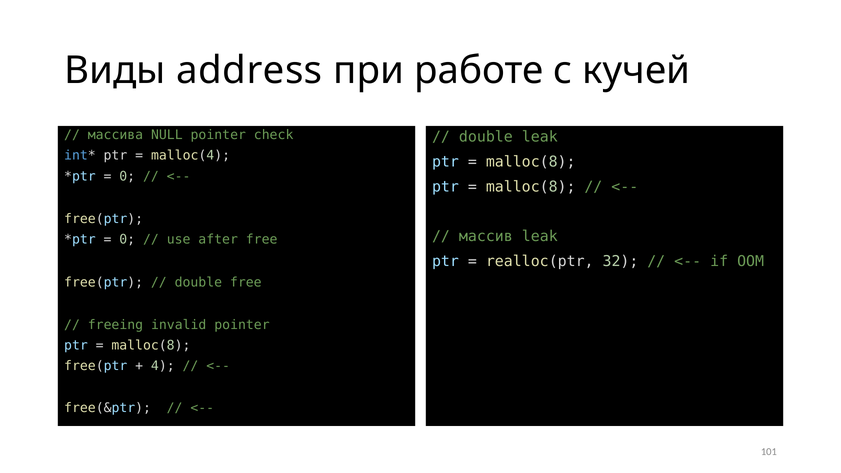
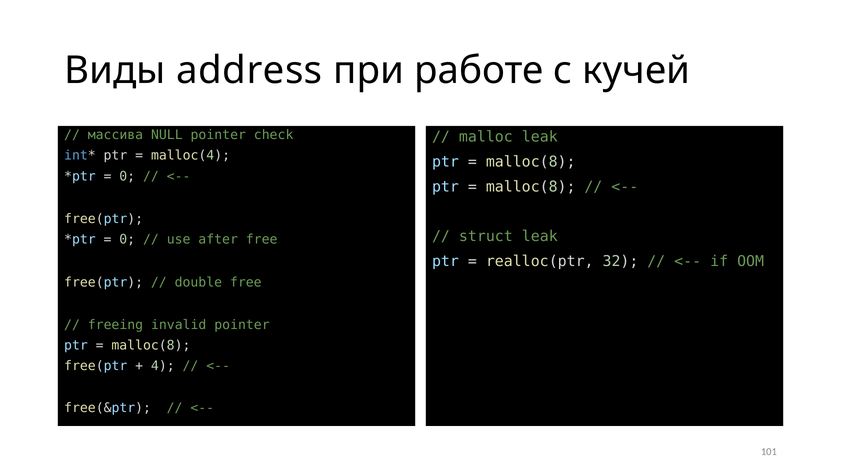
double at (486, 137): double -> malloc
массив: массив -> struct
